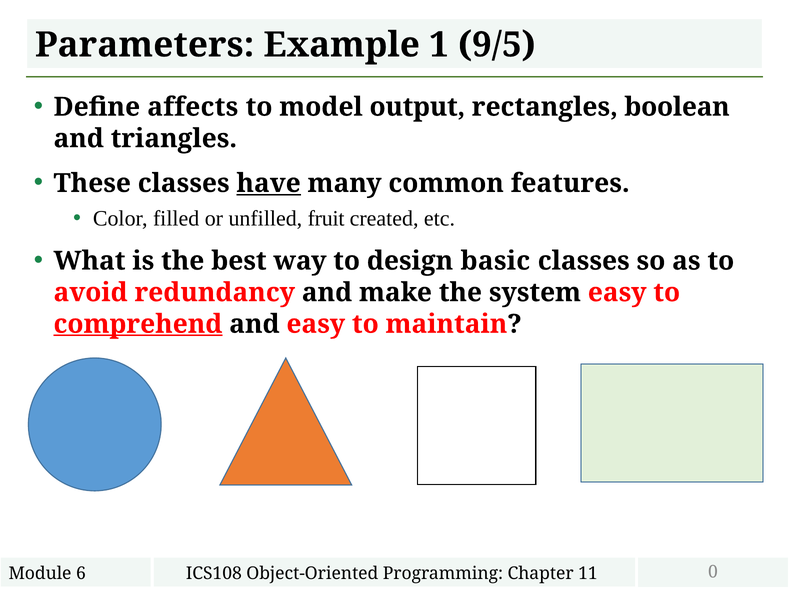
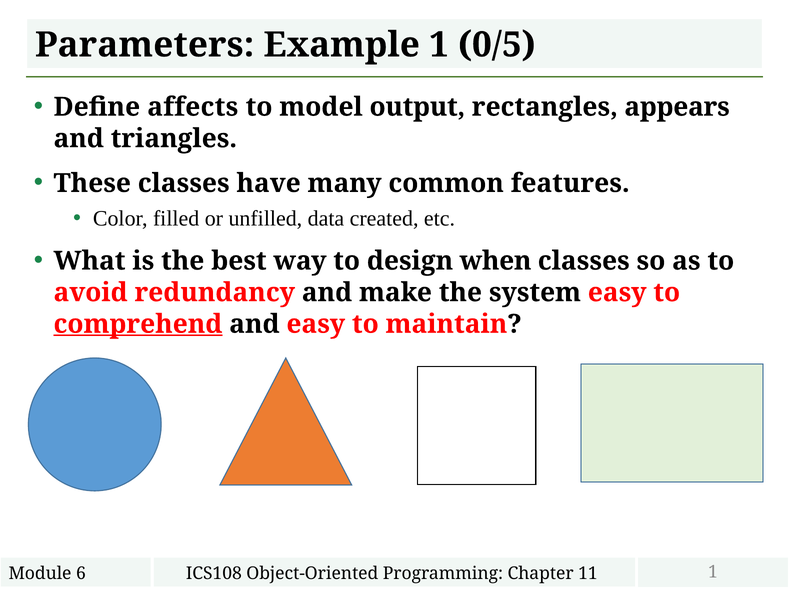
9/5: 9/5 -> 0/5
boolean: boolean -> appears
have underline: present -> none
fruit: fruit -> data
basic: basic -> when
0 at (713, 572): 0 -> 1
